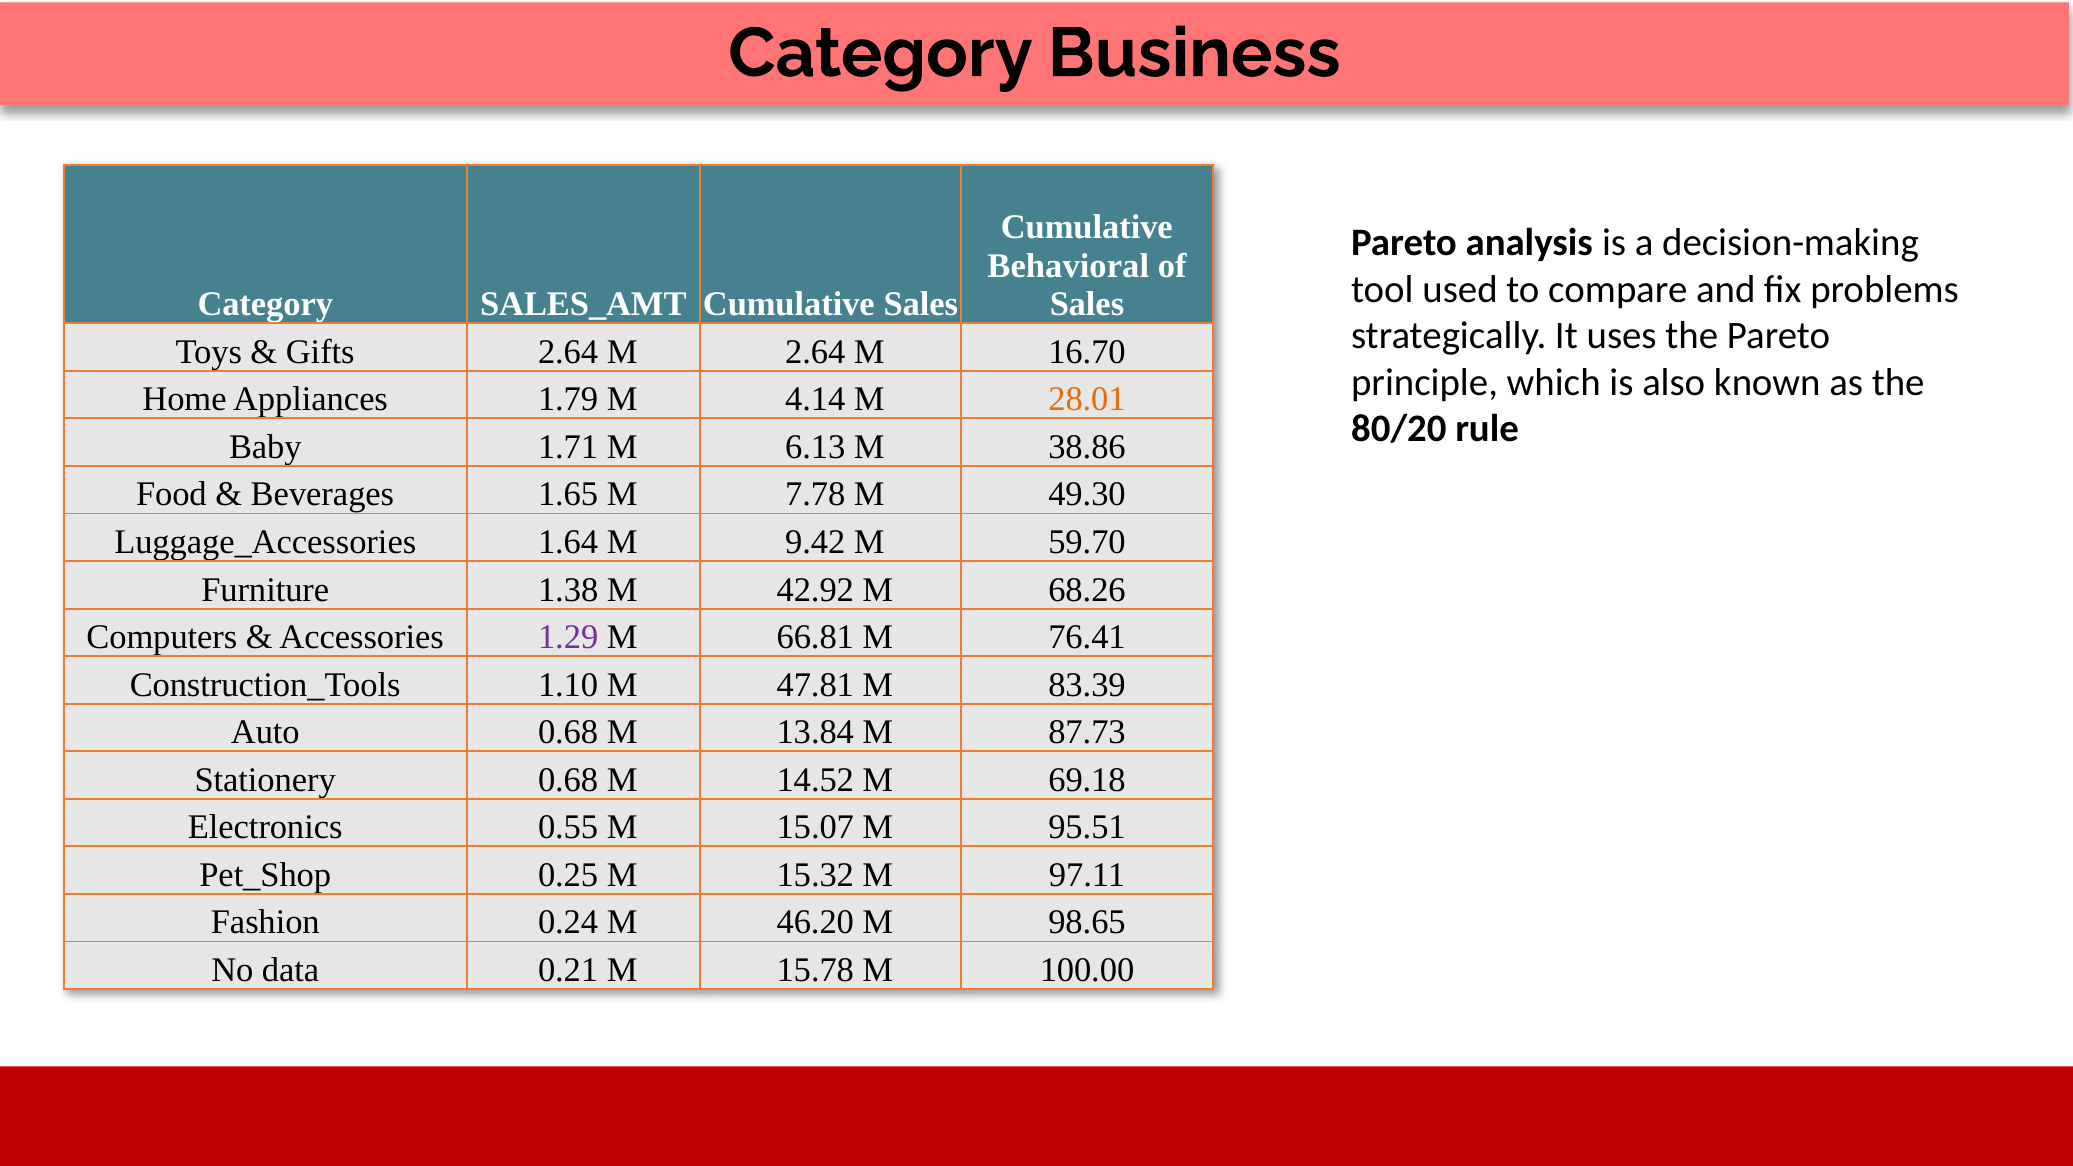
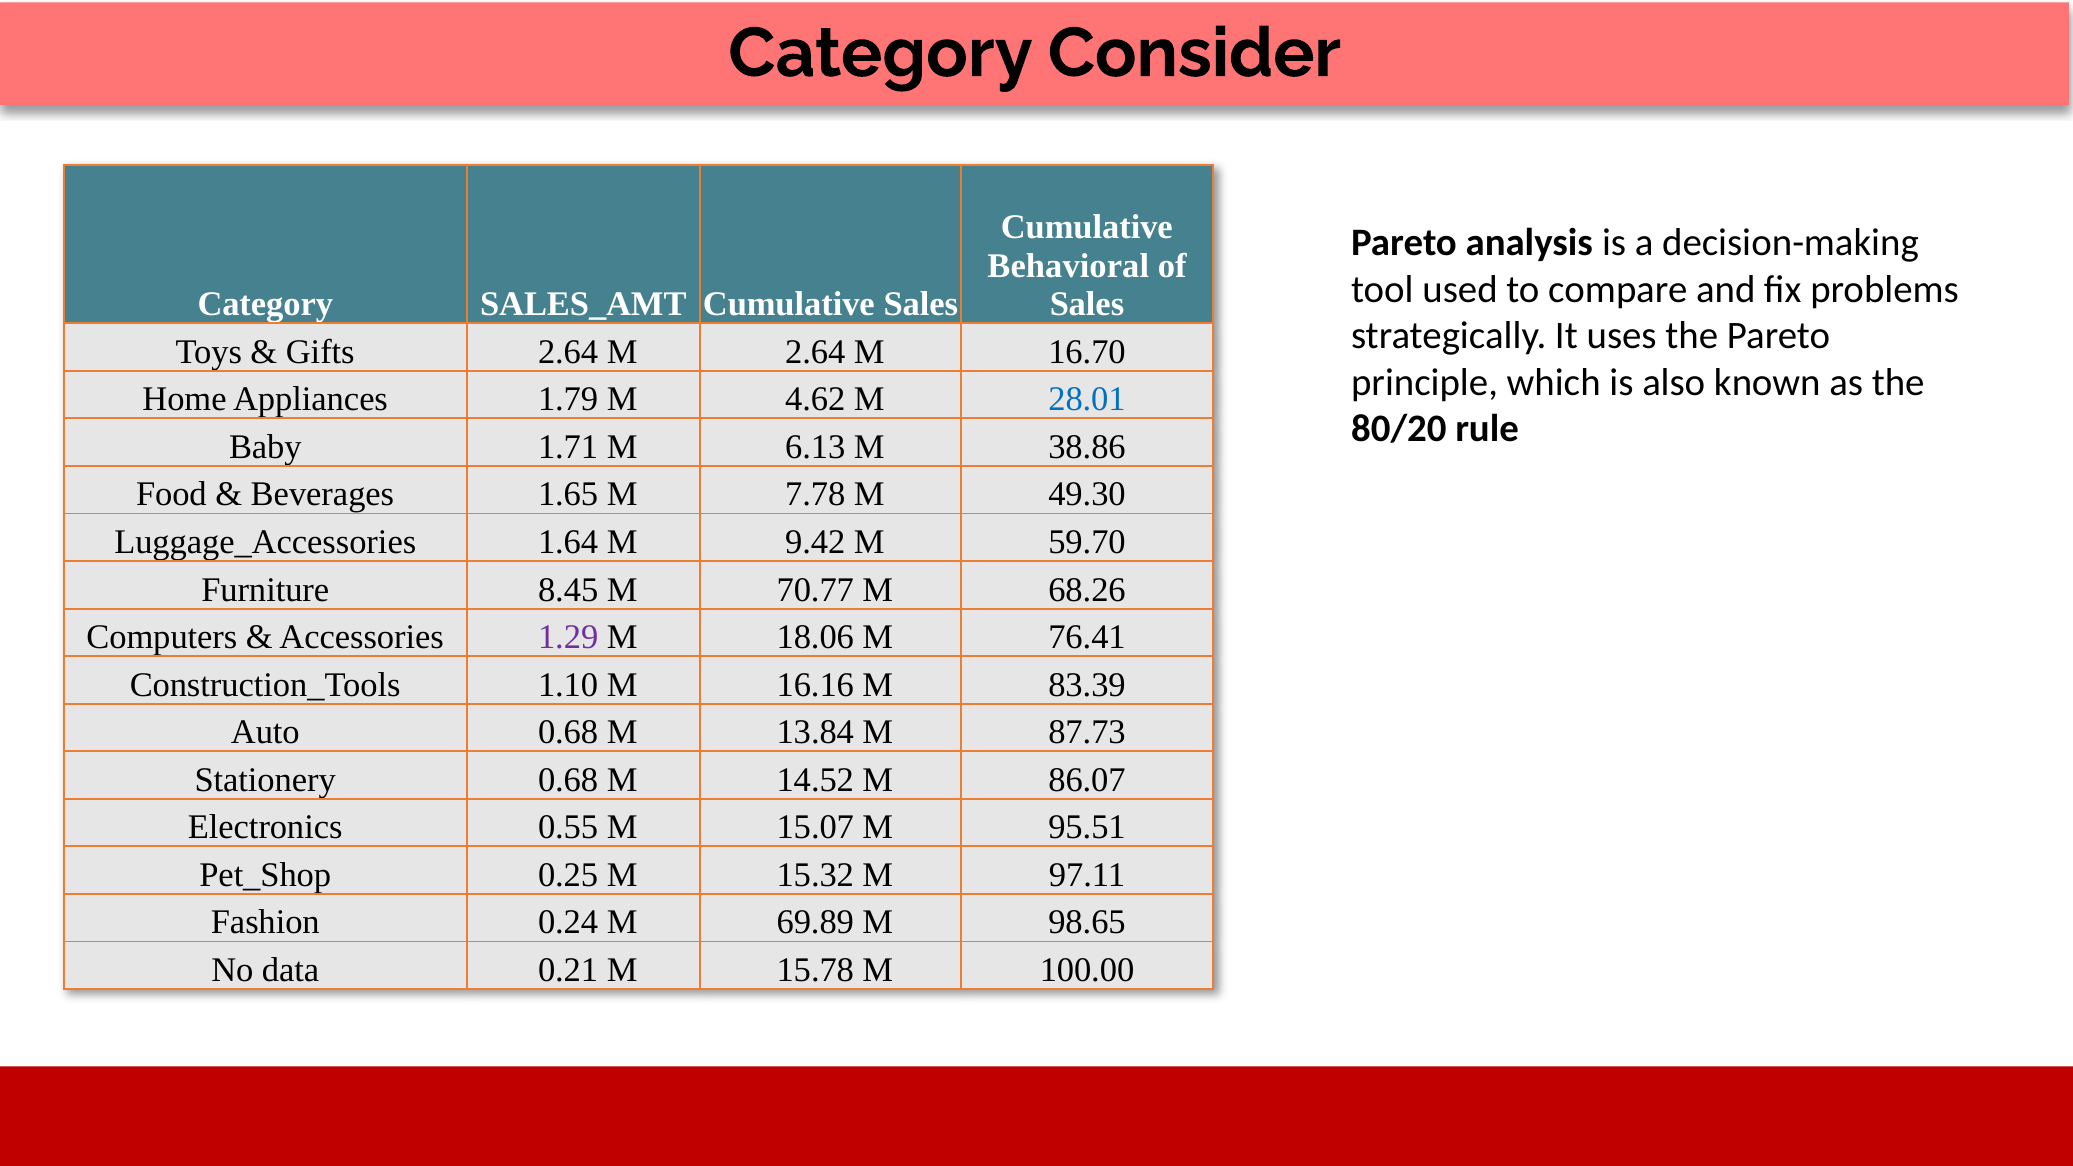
Business: Business -> Consider
4.14: 4.14 -> 4.62
28.01 colour: orange -> blue
1.38: 1.38 -> 8.45
42.92: 42.92 -> 70.77
66.81: 66.81 -> 18.06
47.81: 47.81 -> 16.16
69.18: 69.18 -> 86.07
46.20: 46.20 -> 69.89
